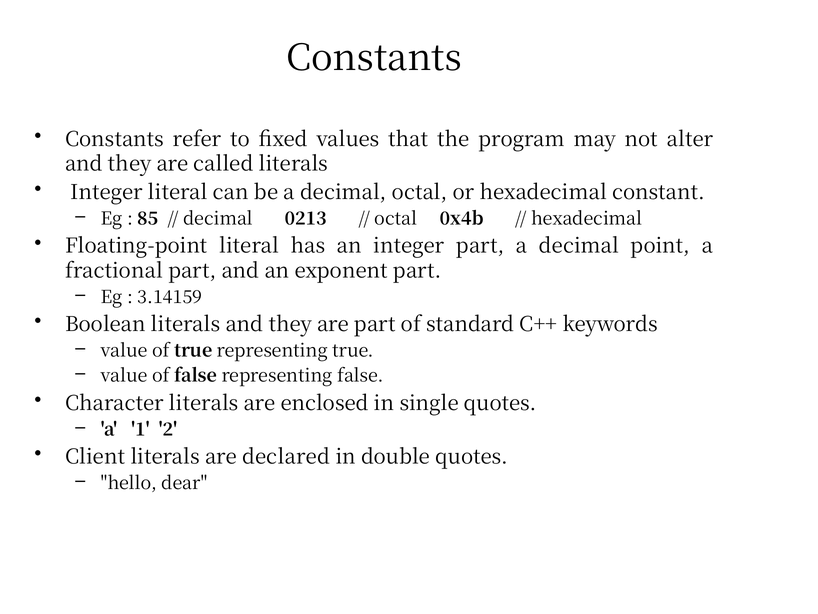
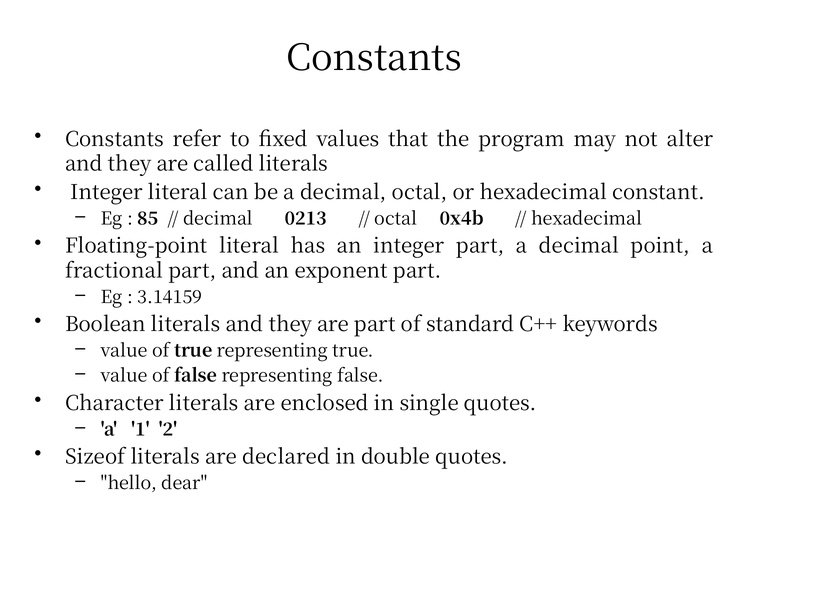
Client: Client -> Sizeof
